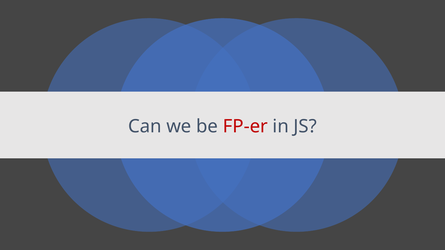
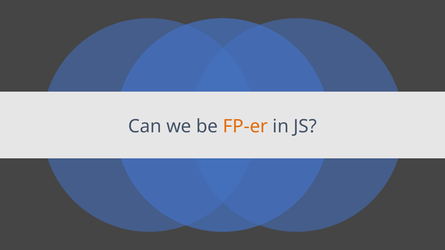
FP-er colour: red -> orange
